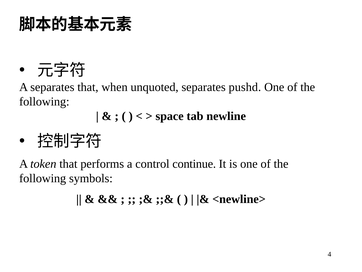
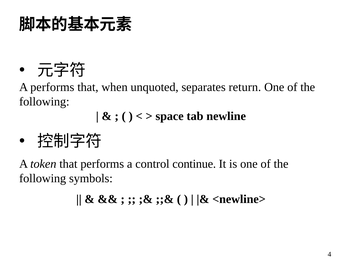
A separates: separates -> performs
pushd: pushd -> return
